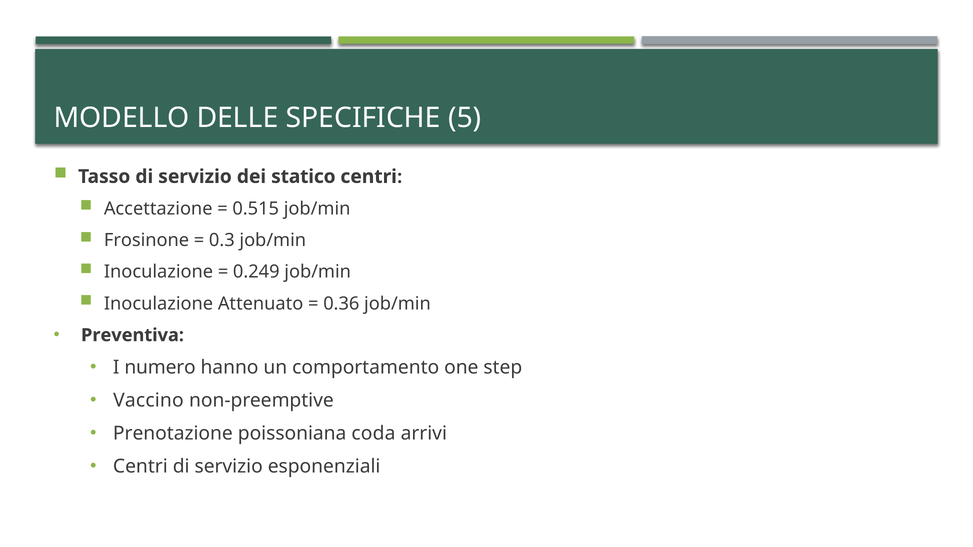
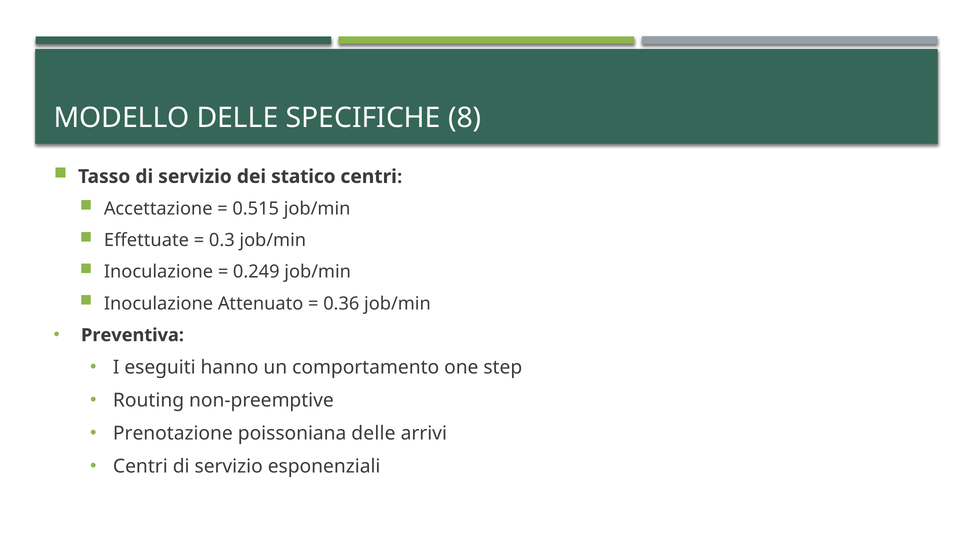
5: 5 -> 8
Frosinone: Frosinone -> Effettuate
numero: numero -> eseguiti
Vaccino: Vaccino -> Routing
poissoniana coda: coda -> delle
